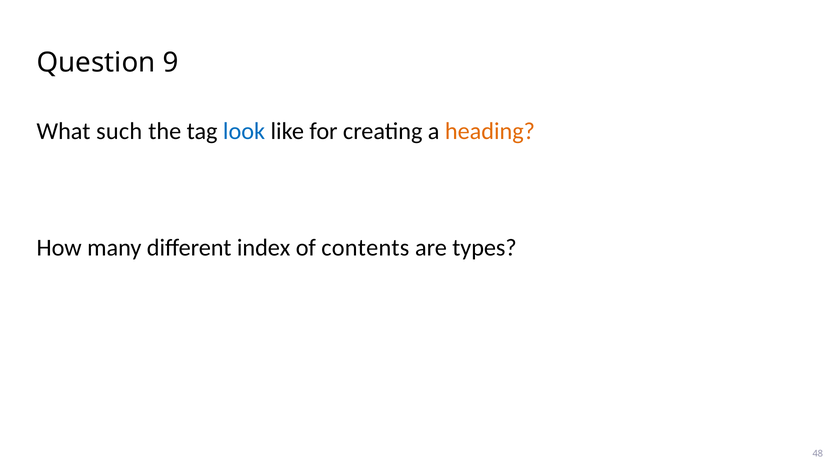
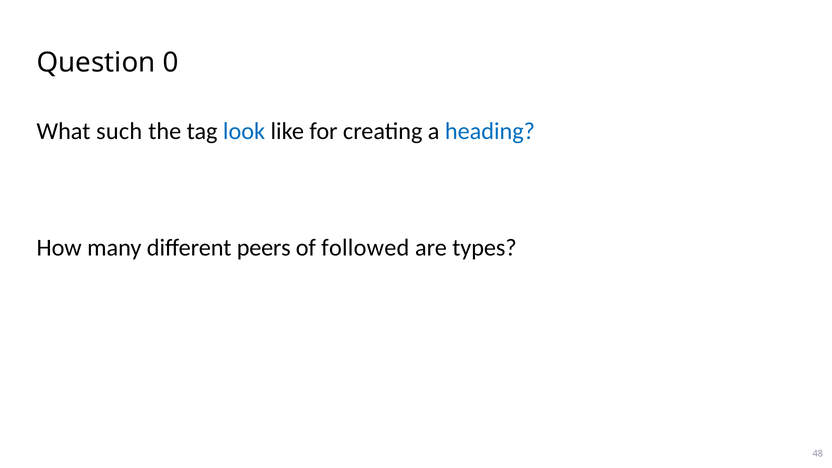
9: 9 -> 0
heading colour: orange -> blue
index: index -> peers
contents: contents -> followed
